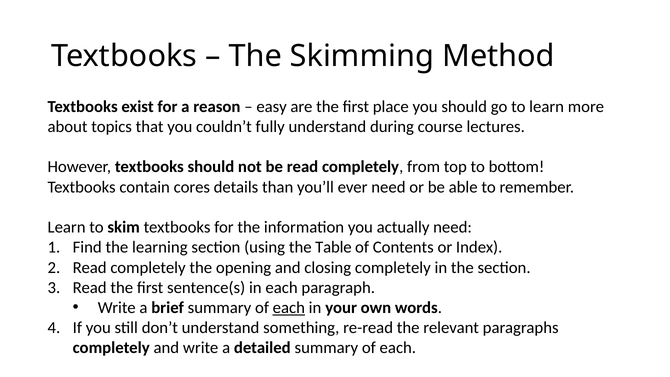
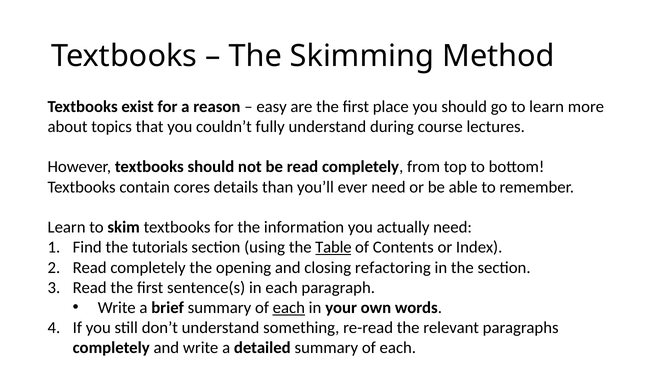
learning: learning -> tutorials
Table underline: none -> present
closing completely: completely -> refactoring
